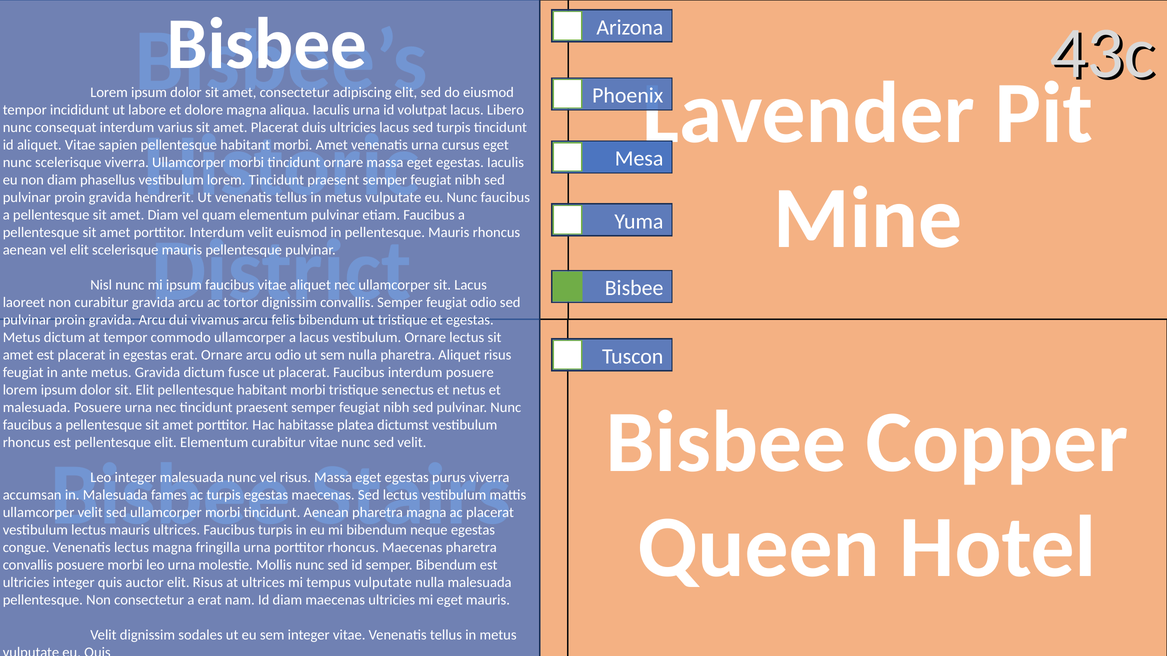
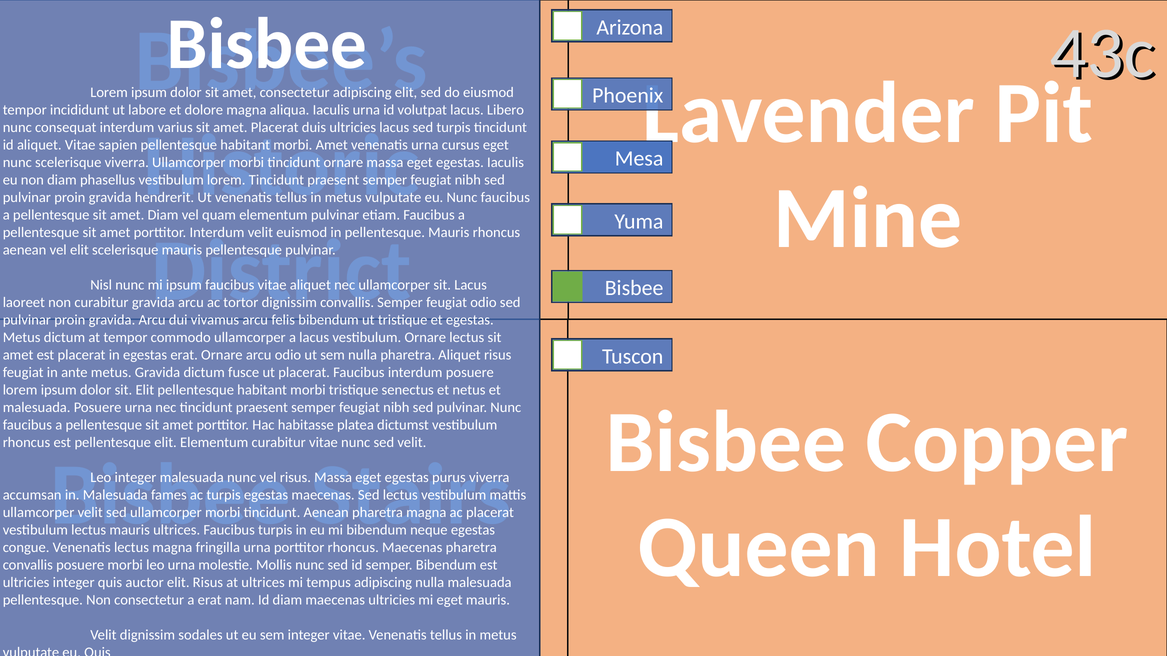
tempus vulputate: vulputate -> adipiscing
